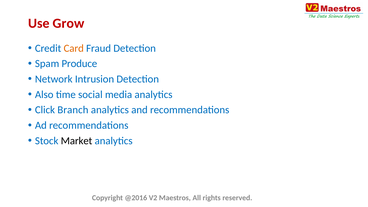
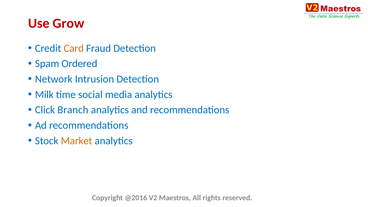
Produce: Produce -> Ordered
Also: Also -> Milk
Market colour: black -> orange
